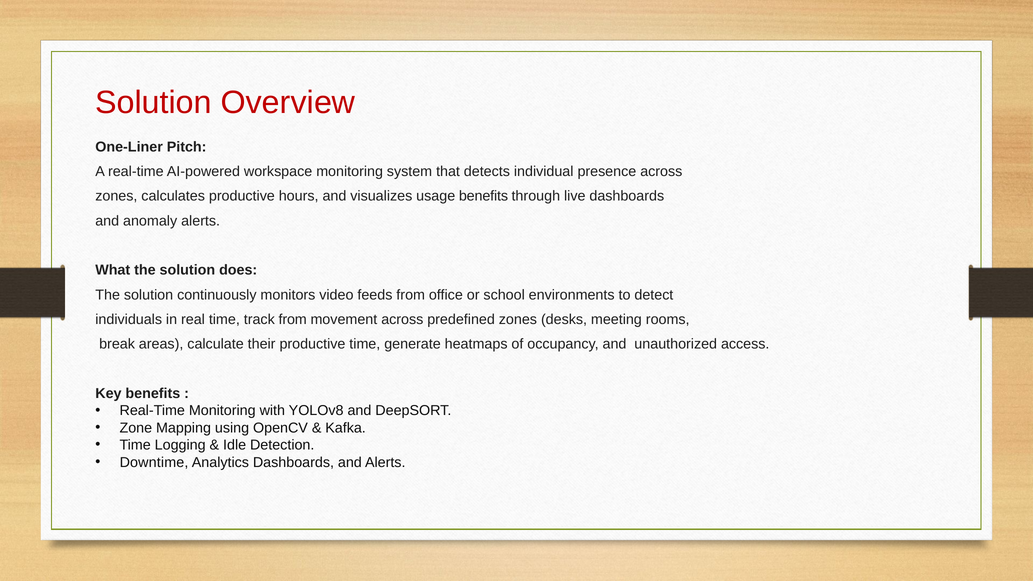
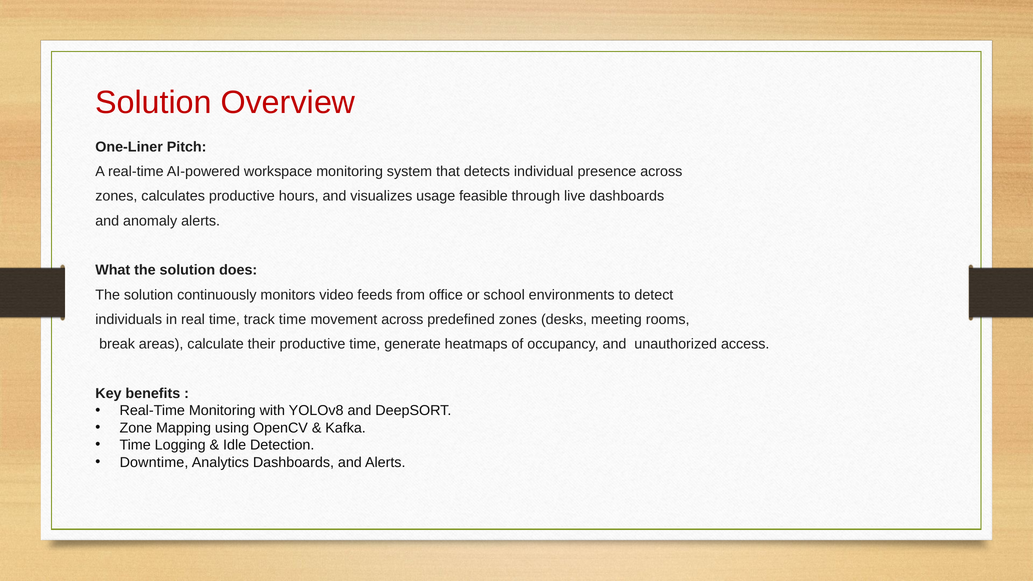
usage benefits: benefits -> feasible
track from: from -> time
